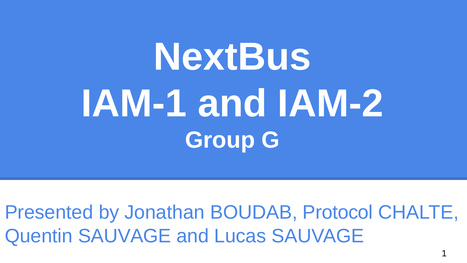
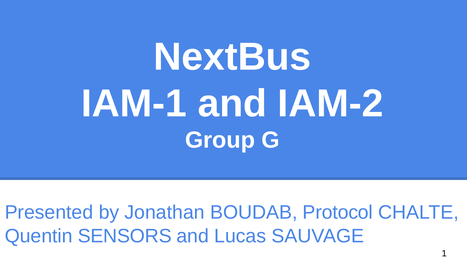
Quentin SAUVAGE: SAUVAGE -> SENSORS
